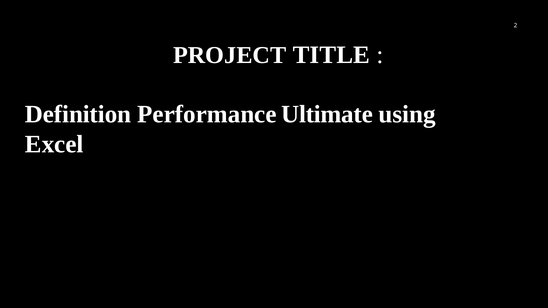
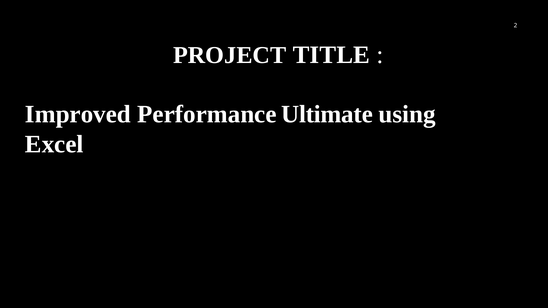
Definition: Definition -> Improved
